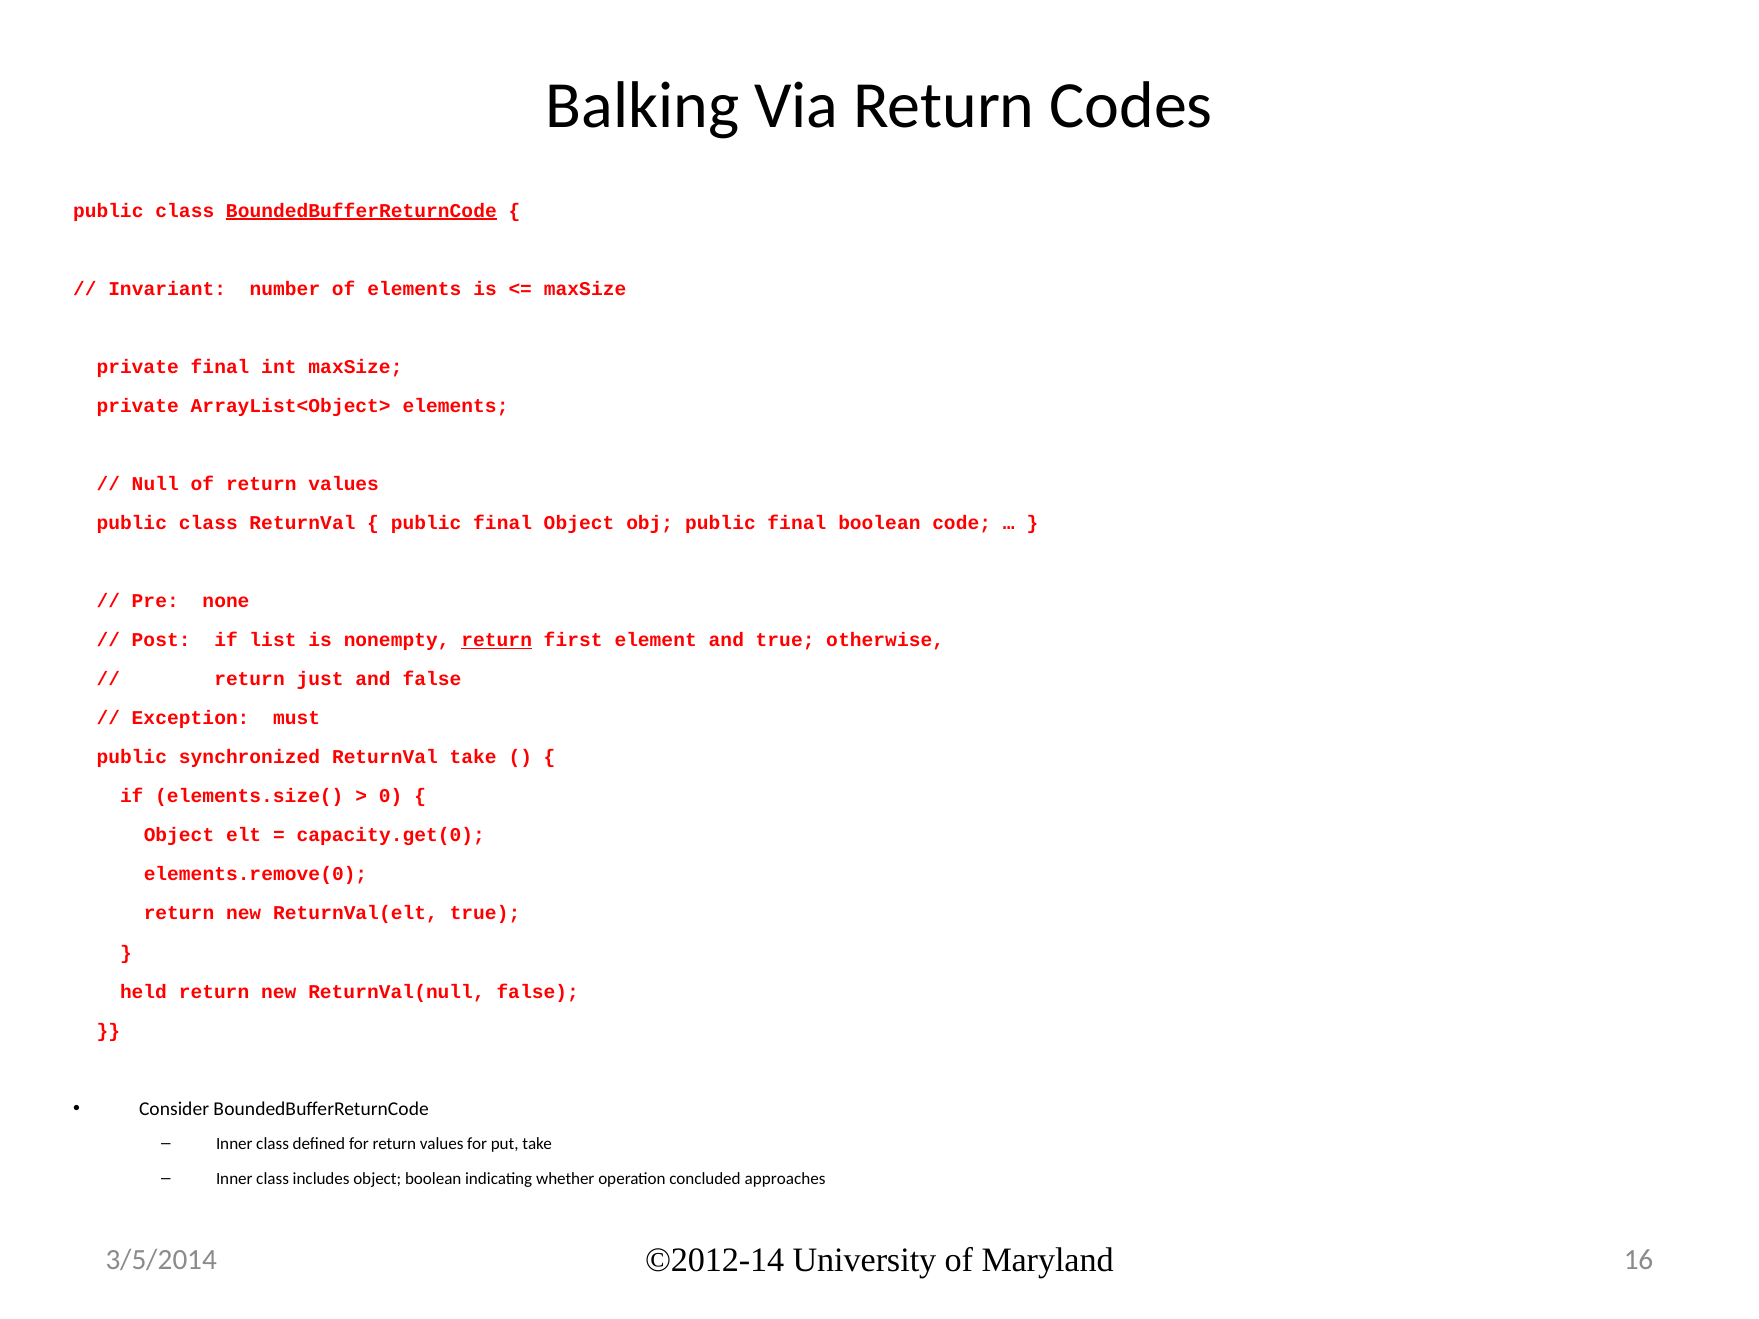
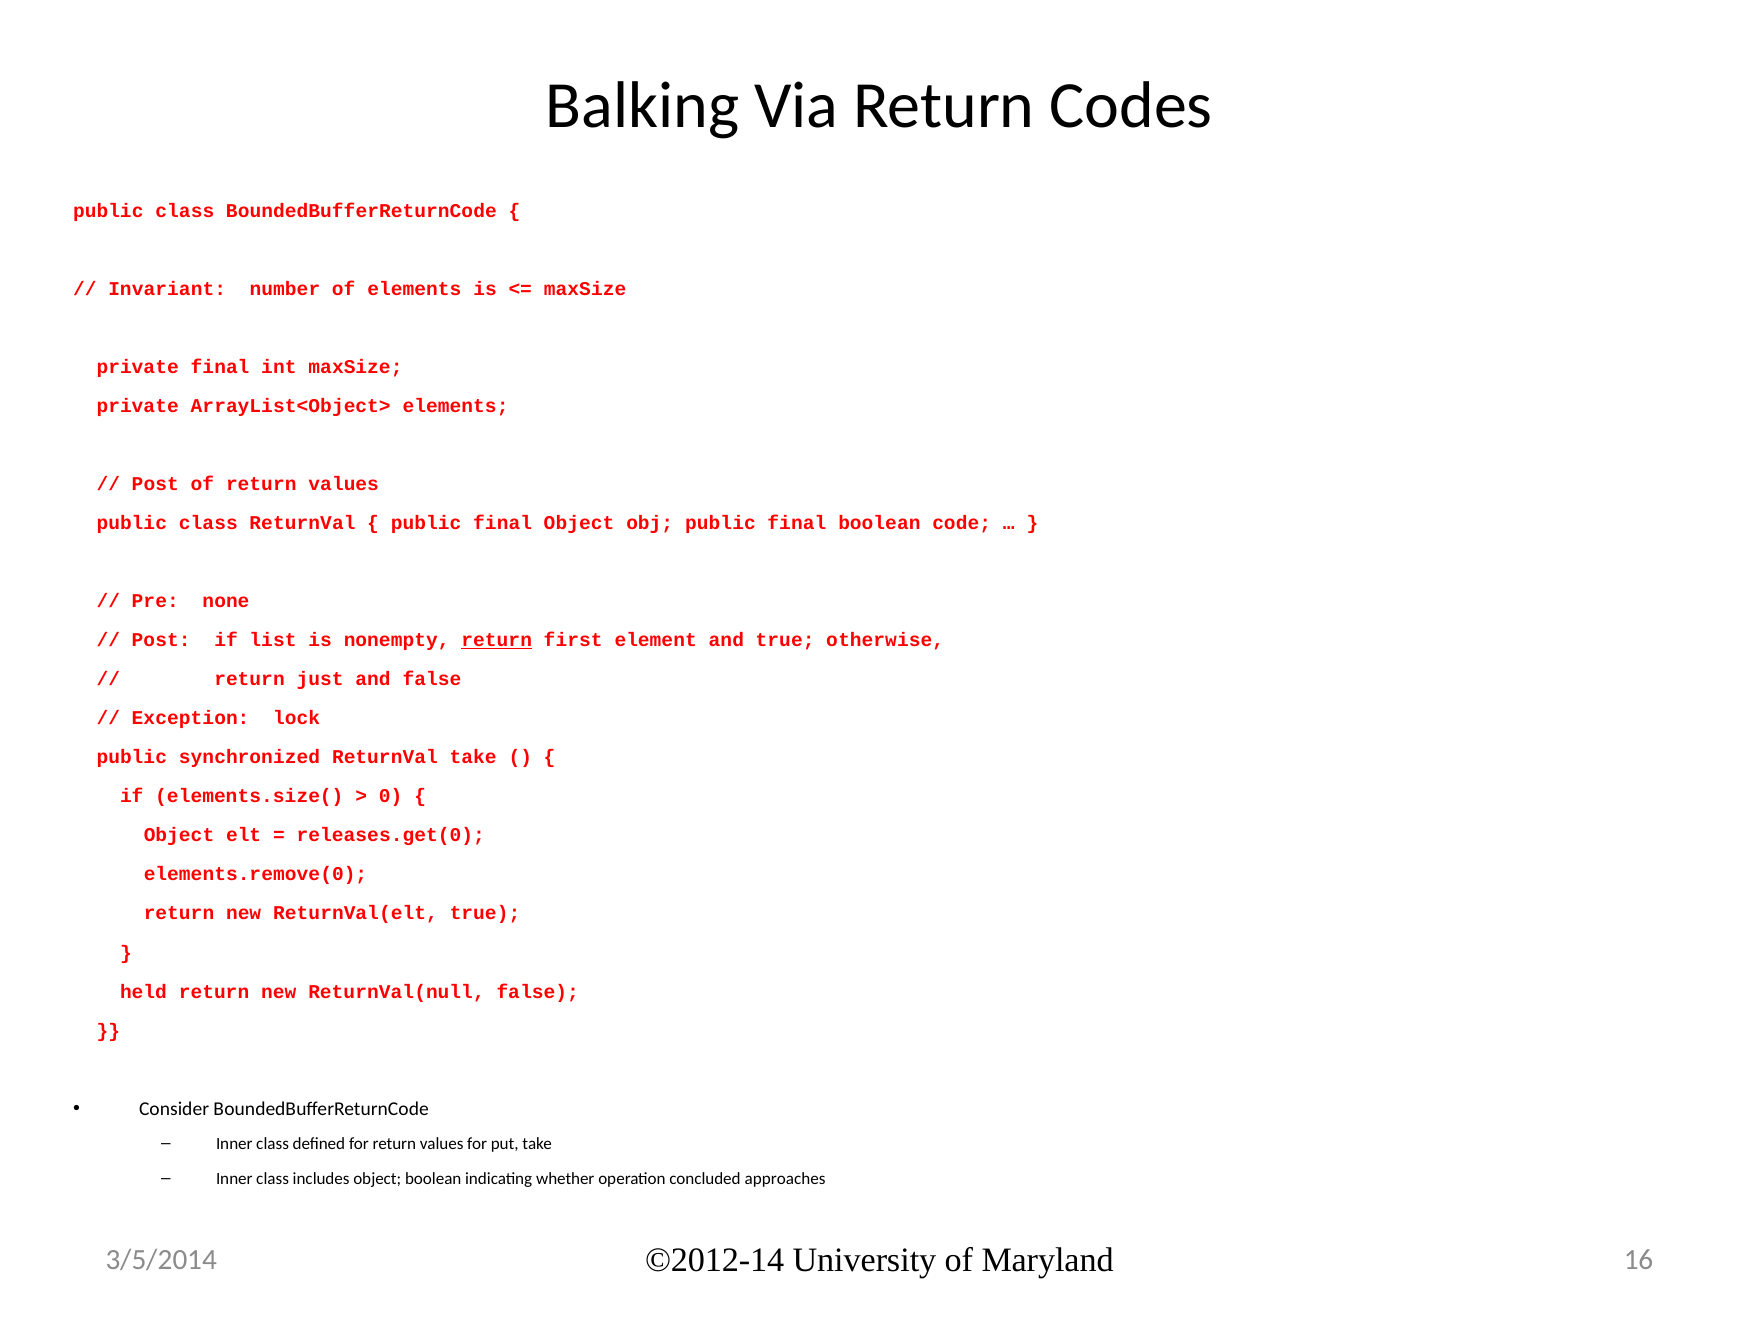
BoundedBufferReturnCode at (361, 211) underline: present -> none
Null at (155, 484): Null -> Post
must: must -> lock
capacity.get(0: capacity.get(0 -> releases.get(0
